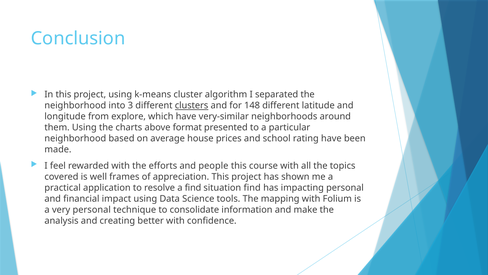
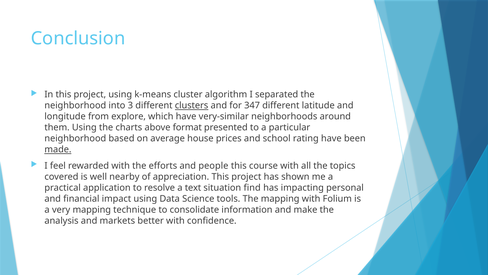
148: 148 -> 347
made underline: none -> present
frames: frames -> nearby
a find: find -> text
very personal: personal -> mapping
creating: creating -> markets
